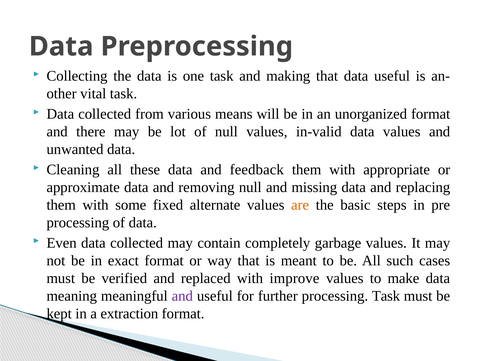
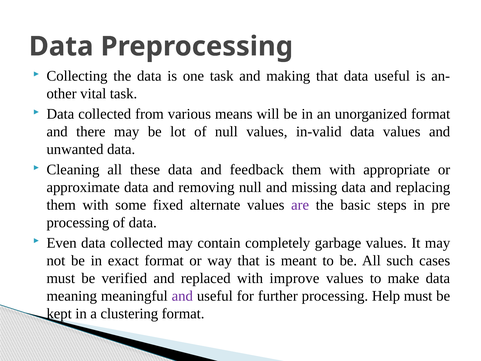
are colour: orange -> purple
processing Task: Task -> Help
extraction: extraction -> clustering
